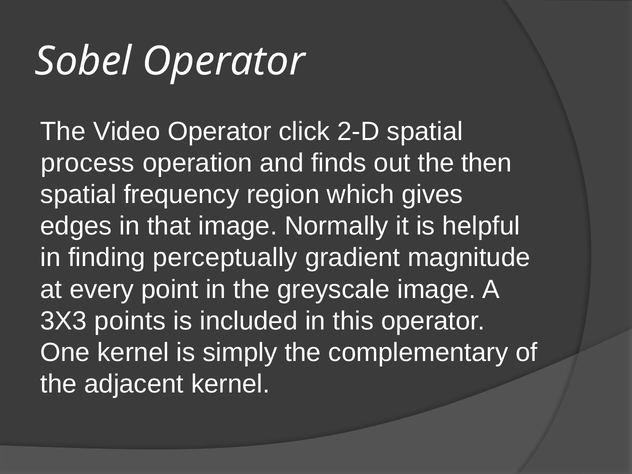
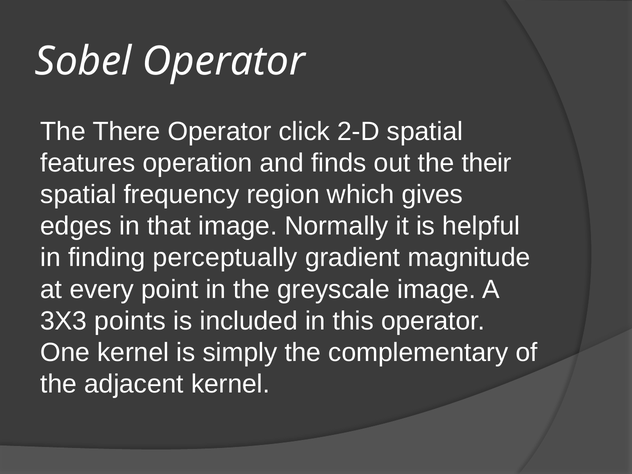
Video: Video -> There
process: process -> features
then: then -> their
